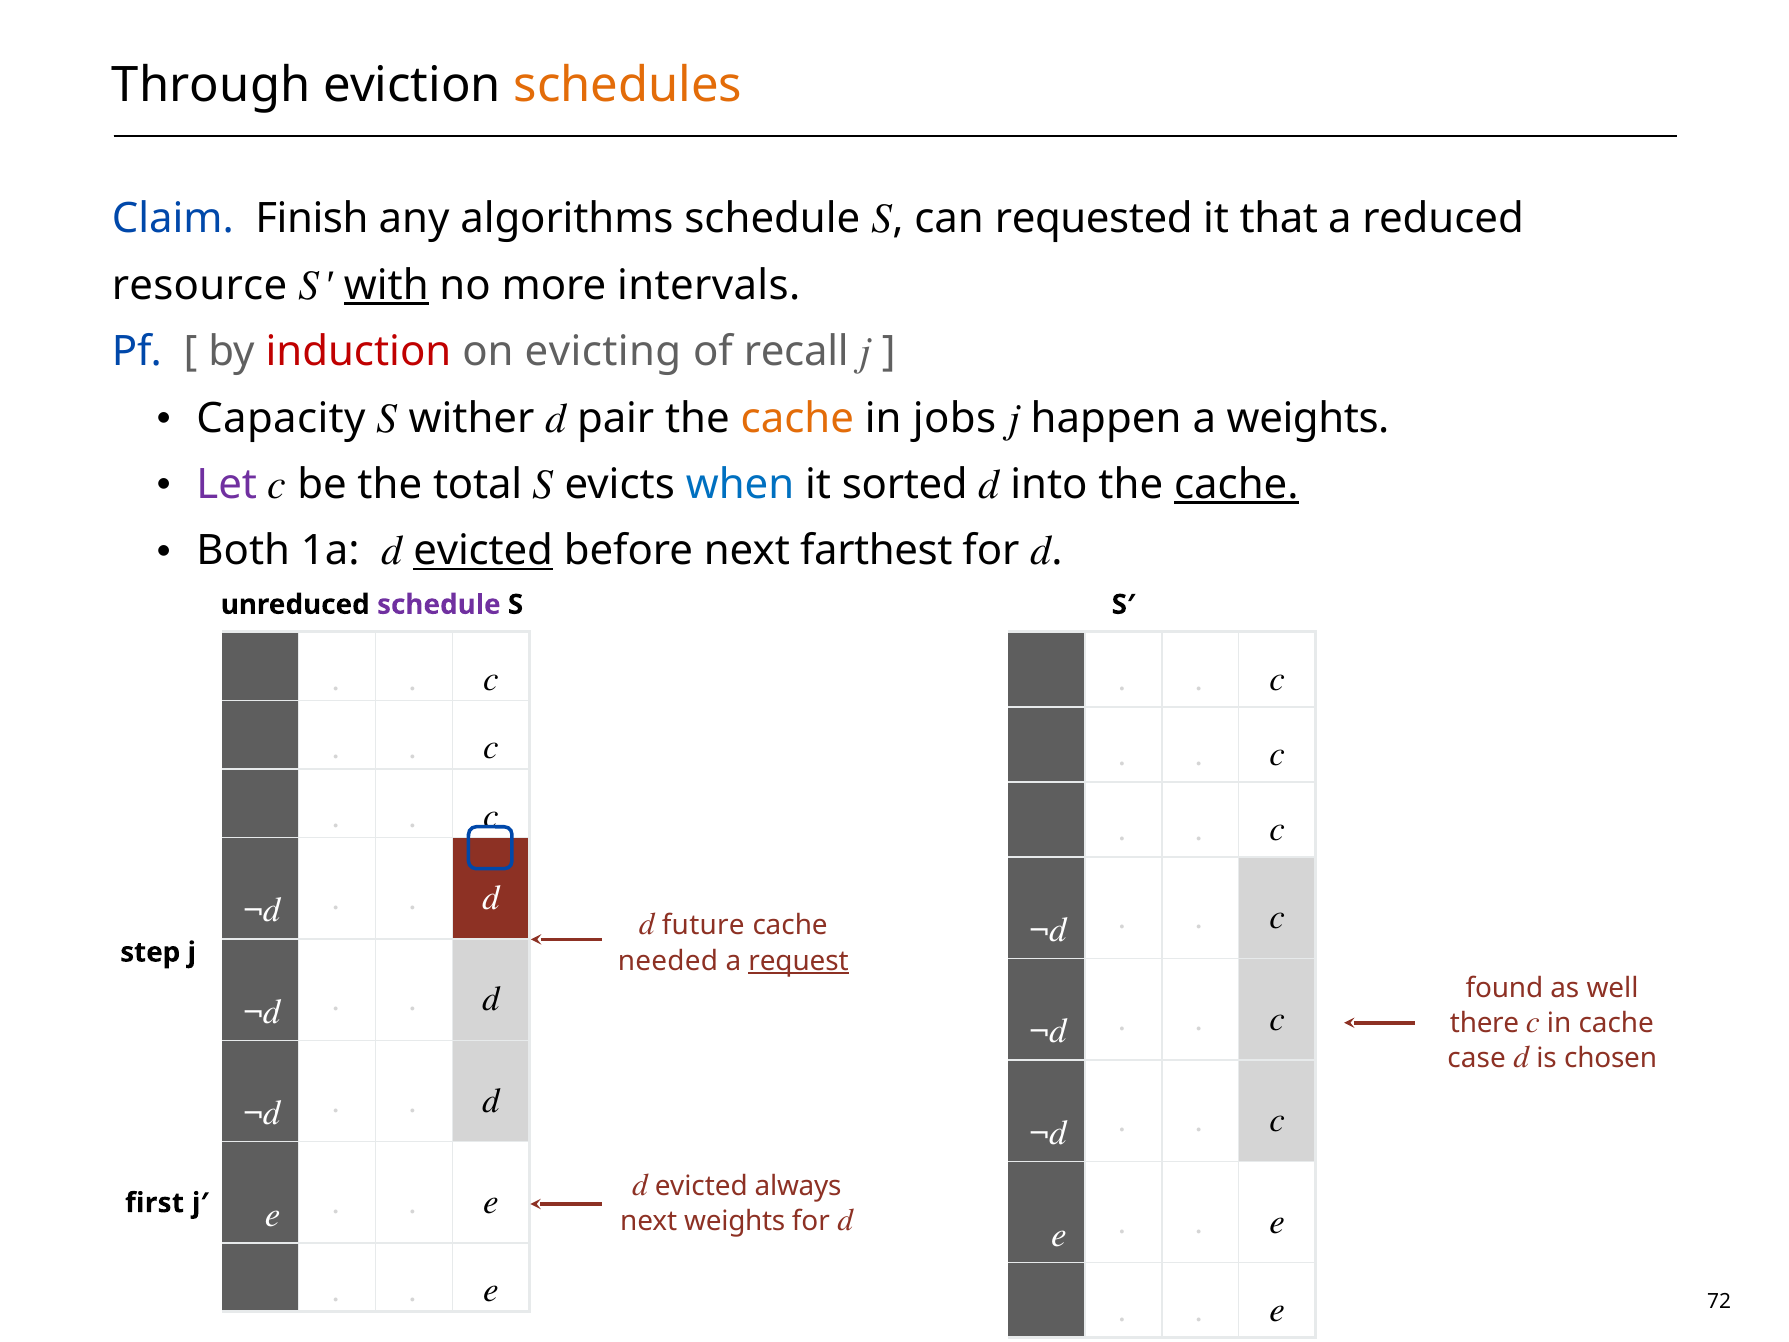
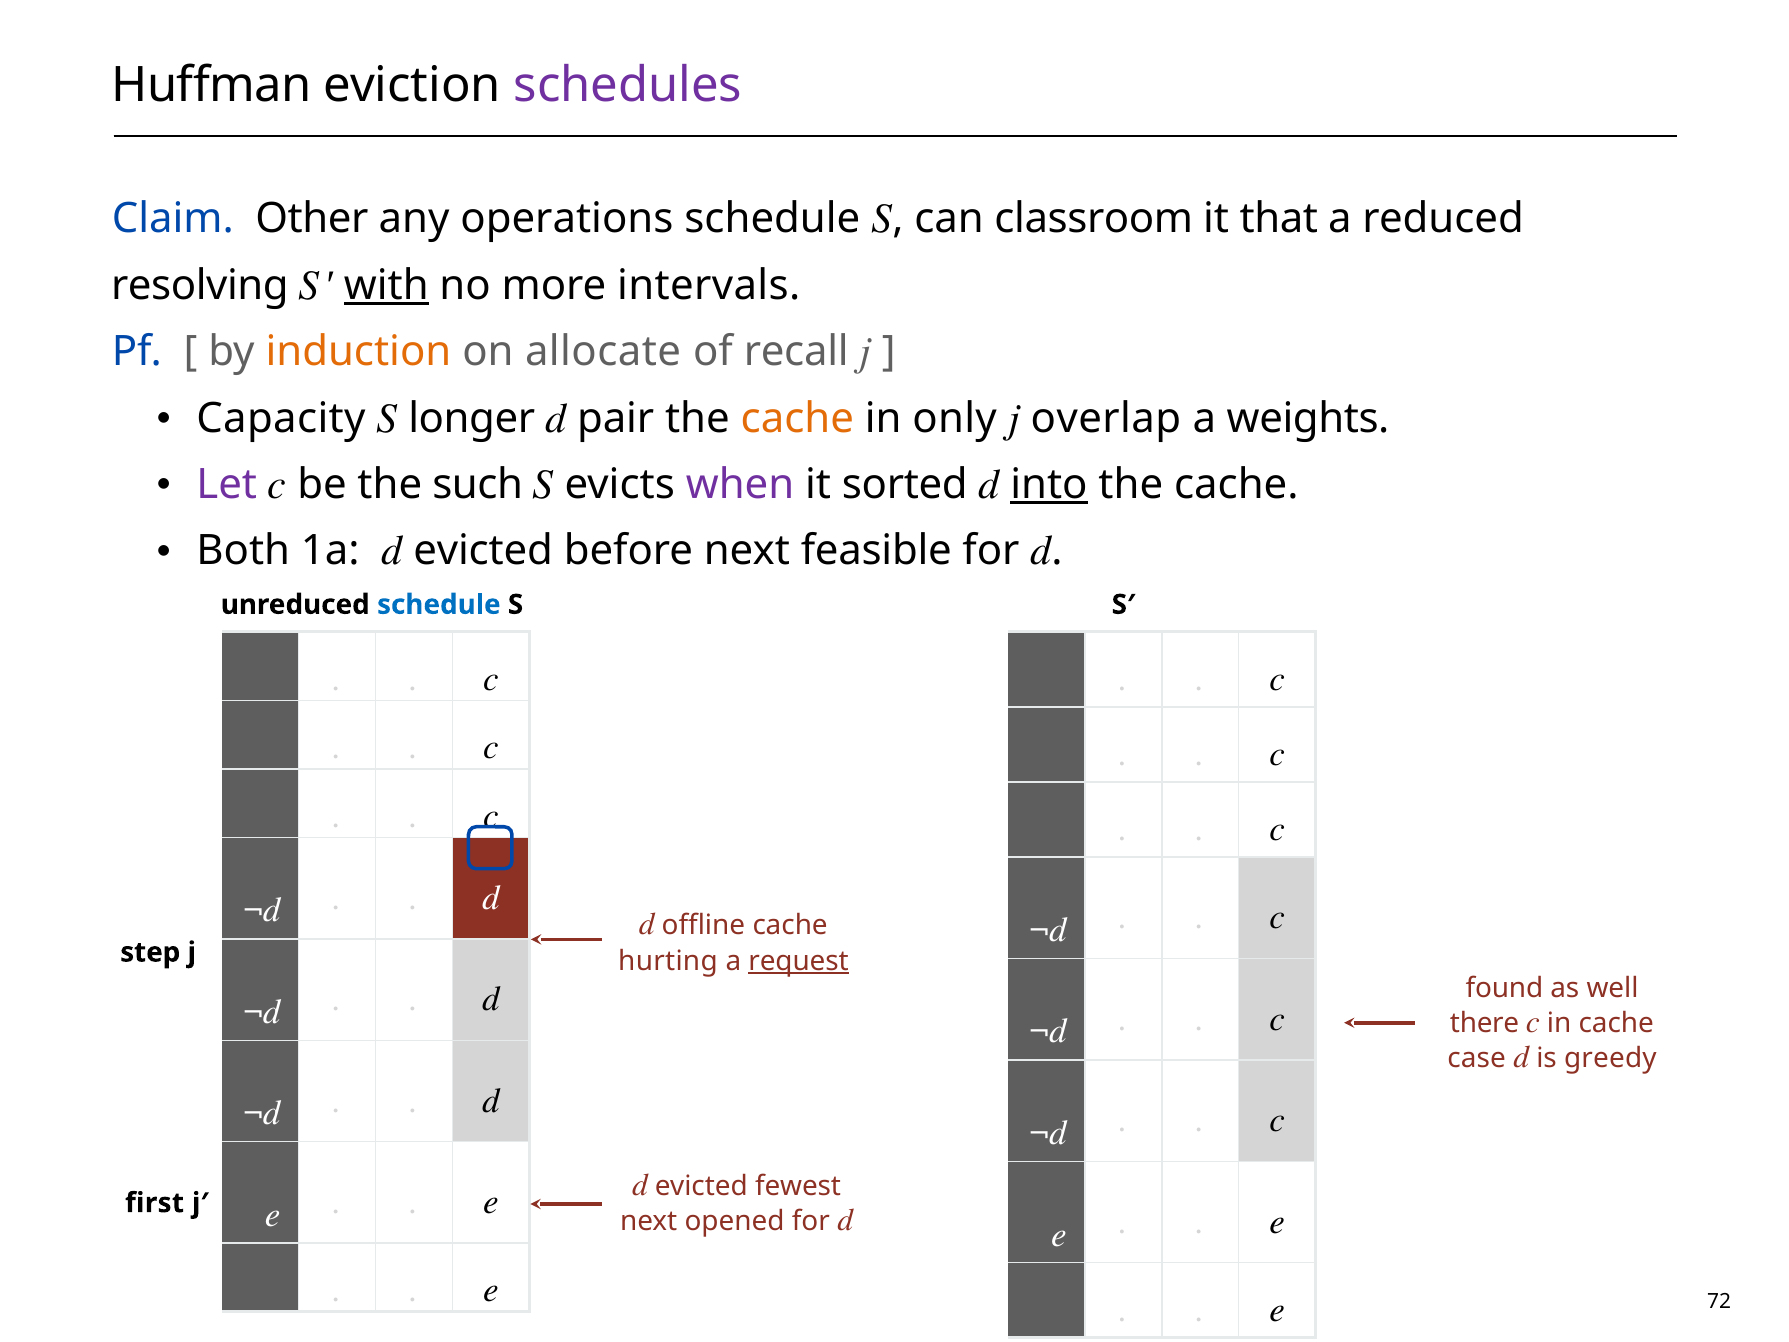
Through: Through -> Huffman
schedules colour: orange -> purple
Finish: Finish -> Other
algorithms: algorithms -> operations
requested: requested -> classroom
resource: resource -> resolving
induction colour: red -> orange
evicting: evicting -> allocate
wither: wither -> longer
jobs: jobs -> only
happen: happen -> overlap
total: total -> such
when colour: blue -> purple
into underline: none -> present
cache at (1236, 485) underline: present -> none
evicted at (483, 551) underline: present -> none
farthest: farthest -> feasible
schedule at (439, 604) colour: purple -> blue
future: future -> offline
needed: needed -> hurting
chosen: chosen -> greedy
always: always -> fewest
next weights: weights -> opened
